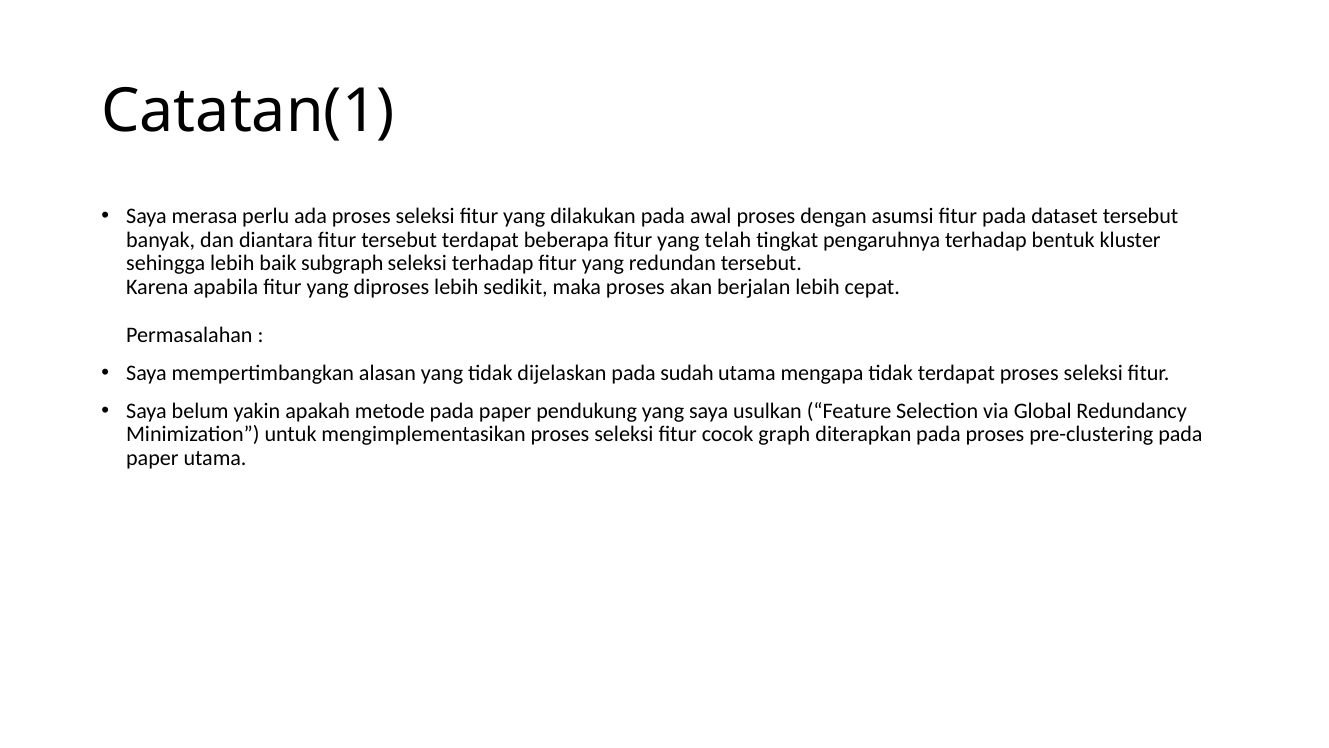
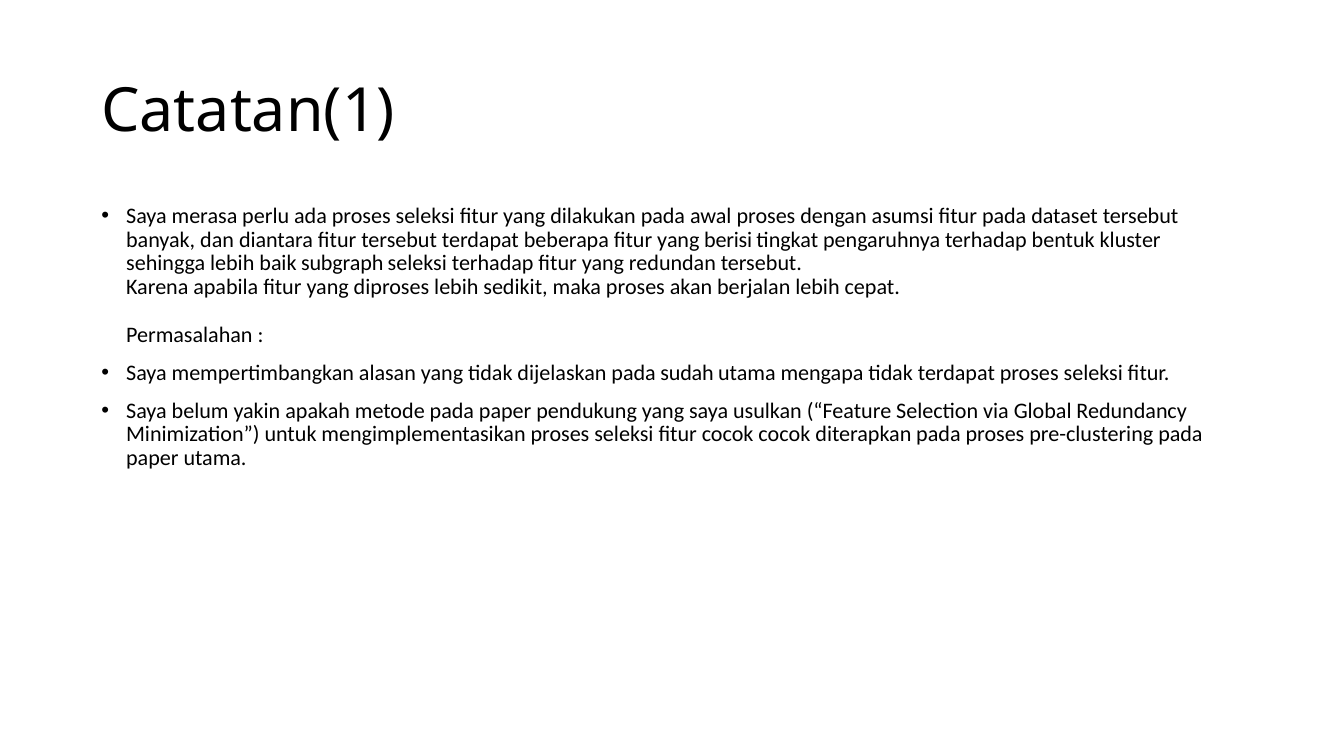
telah: telah -> berisi
cocok graph: graph -> cocok
